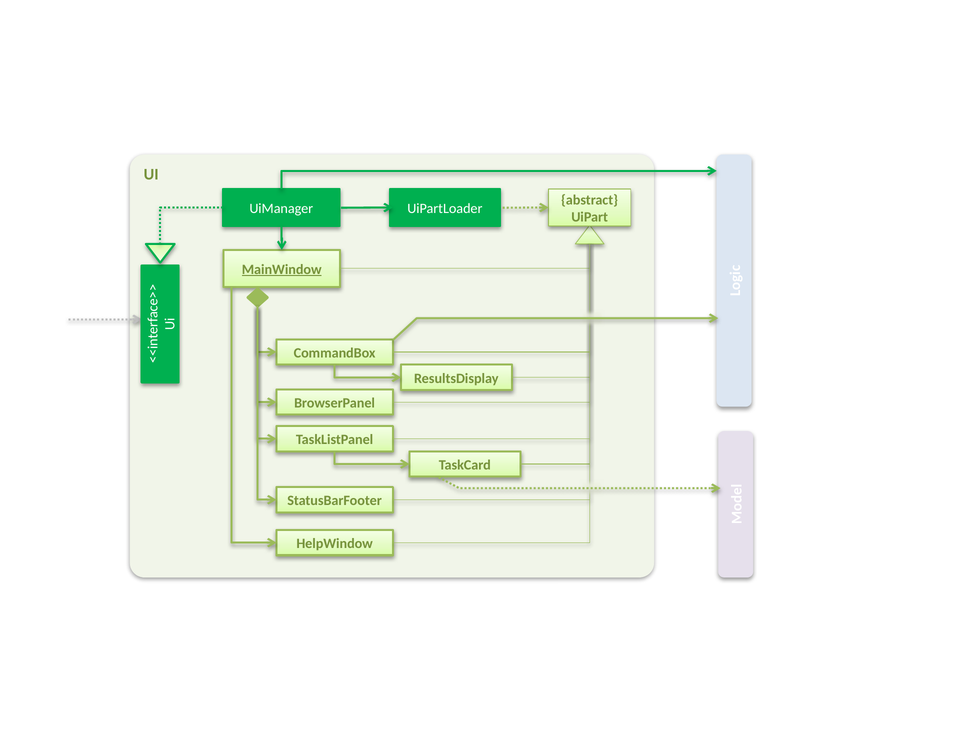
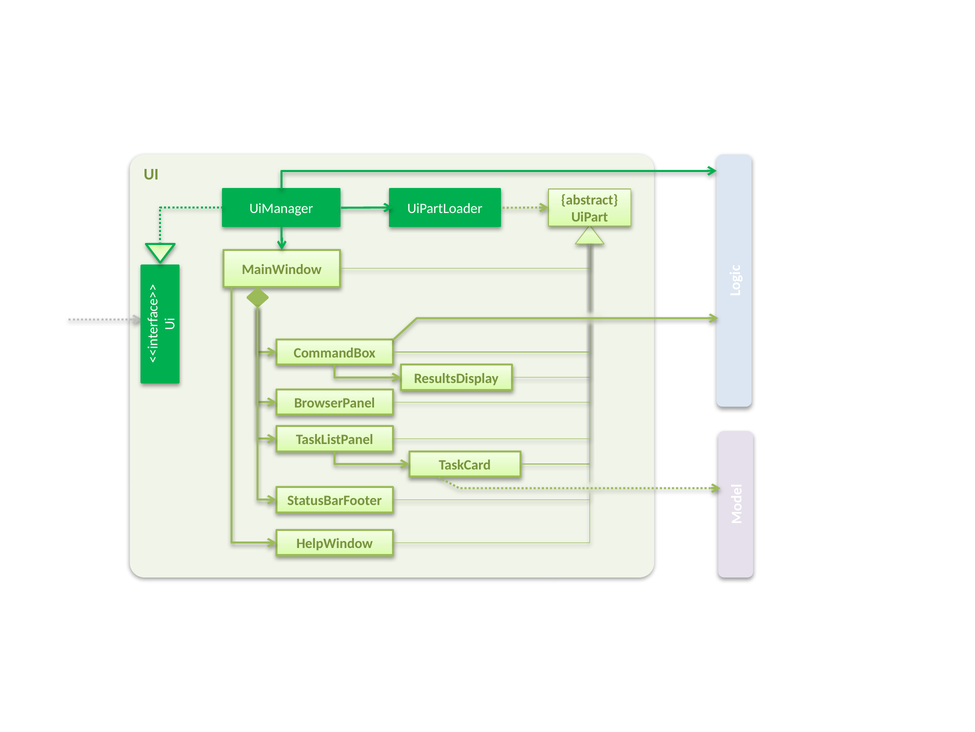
MainWindow underline: present -> none
